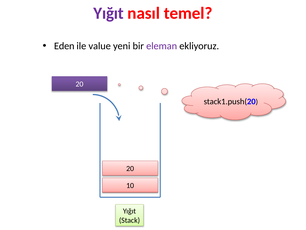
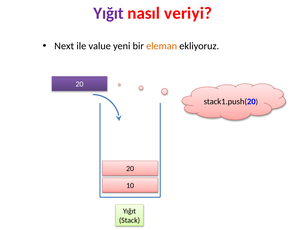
temel: temel -> veriyi
Eden: Eden -> Next
eleman colour: purple -> orange
